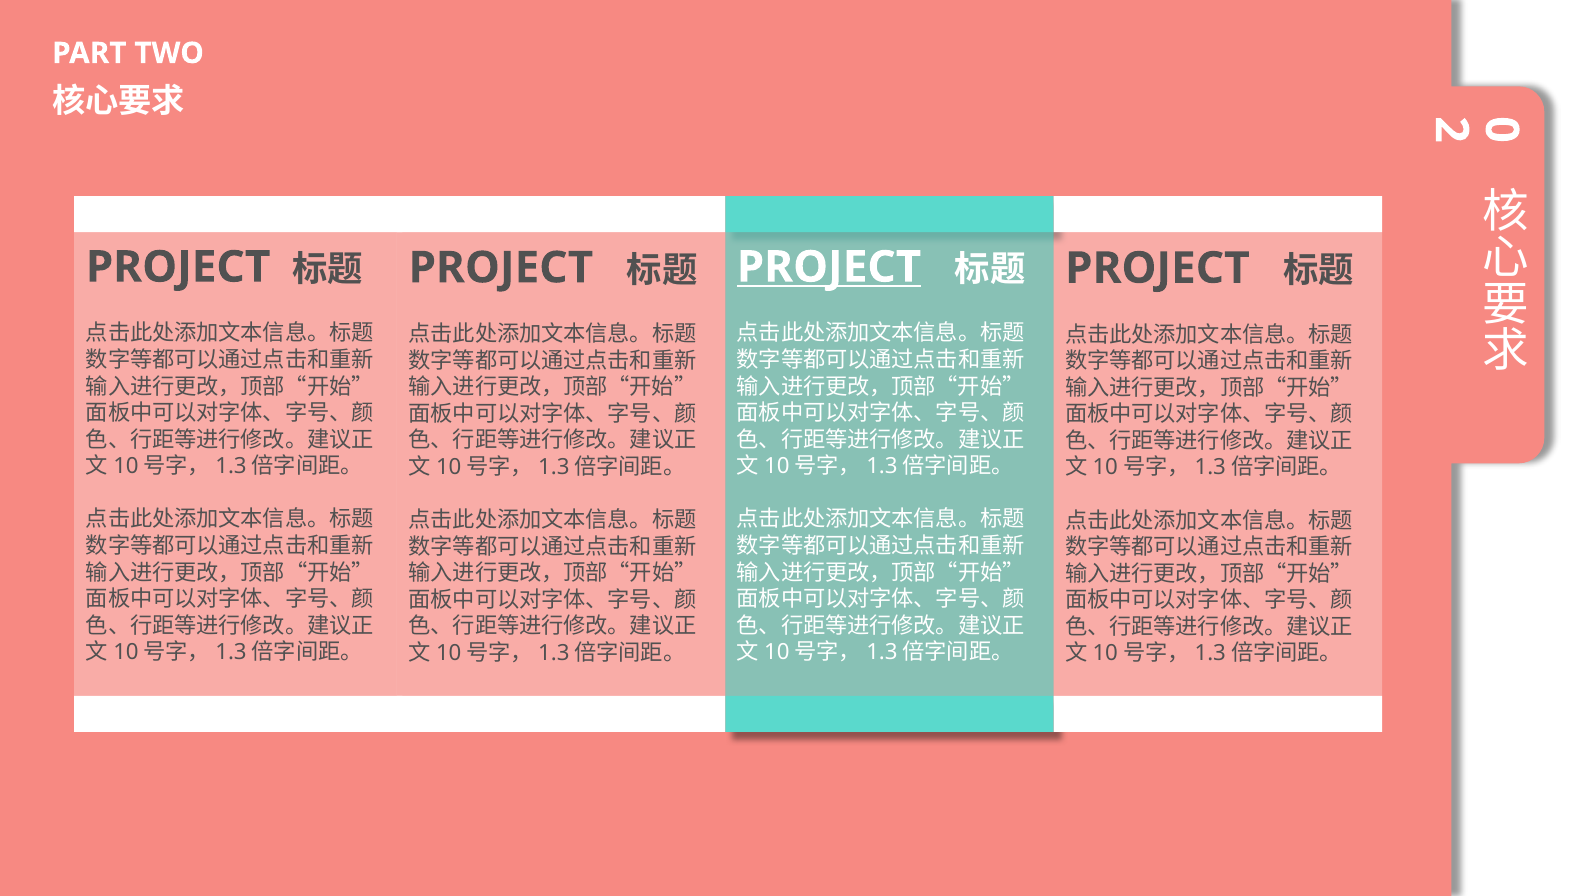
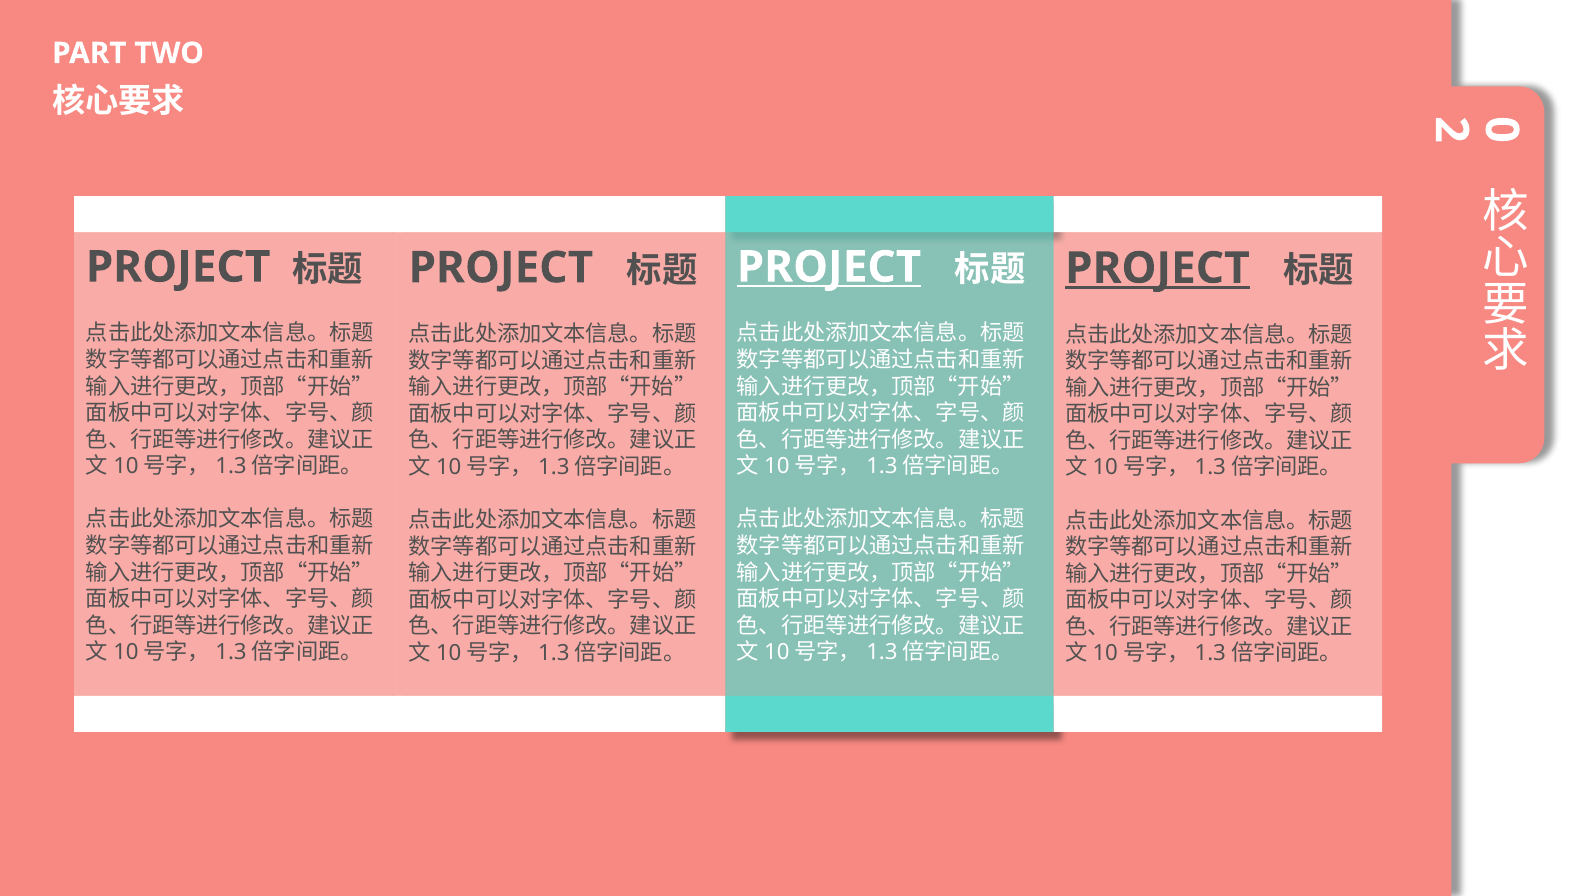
PROJECT at (1157, 268) underline: none -> present
